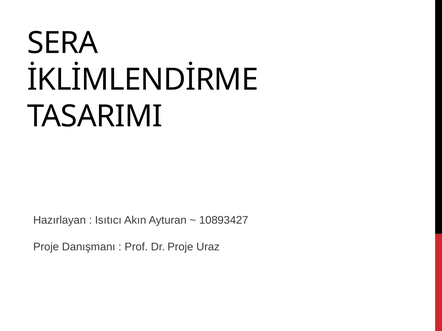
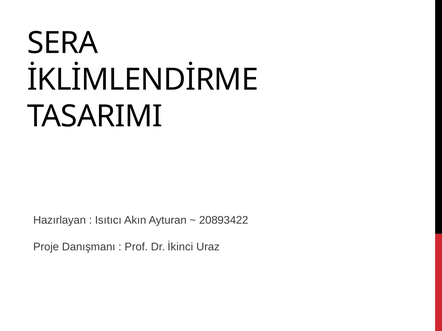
10893427: 10893427 -> 20893422
Dr Proje: Proje -> İkinci
